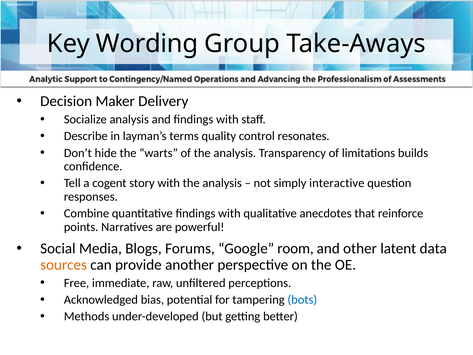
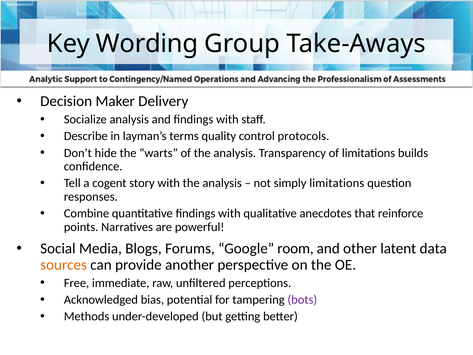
resonates: resonates -> protocols
simply interactive: interactive -> limitations
bots colour: blue -> purple
